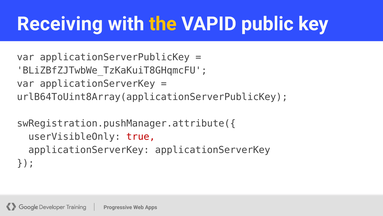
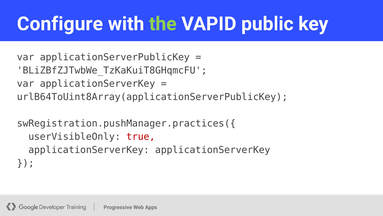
Receiving: Receiving -> Configure
the colour: yellow -> light green
swRegistration.pushManager.attribute({: swRegistration.pushManager.attribute({ -> swRegistration.pushManager.practices({
